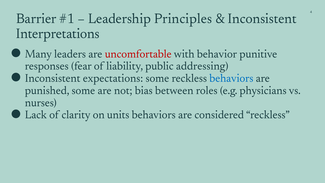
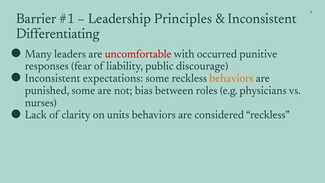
Interpretations: Interpretations -> Differentiating
behavior: behavior -> occurred
addressing: addressing -> discourage
behaviors at (231, 78) colour: blue -> orange
